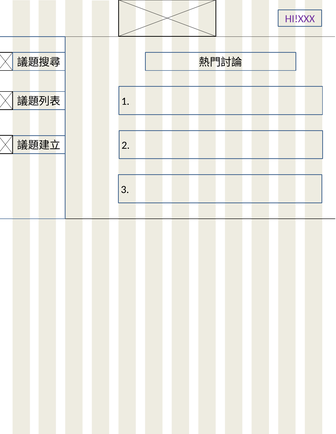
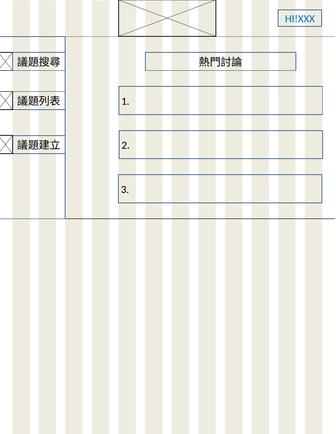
HI!XXX colour: purple -> blue
